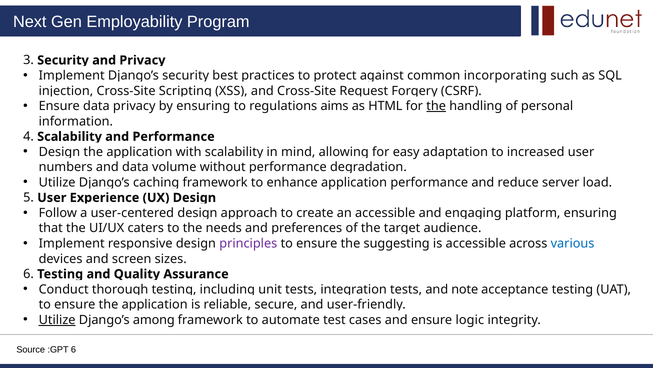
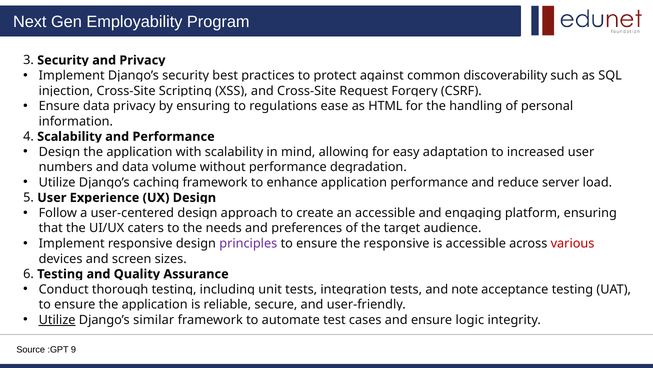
incorporating: incorporating -> discoverability
aims: aims -> ease
the at (436, 106) underline: present -> none
the suggesting: suggesting -> responsive
various colour: blue -> red
among: among -> similar
:GPT 6: 6 -> 9
